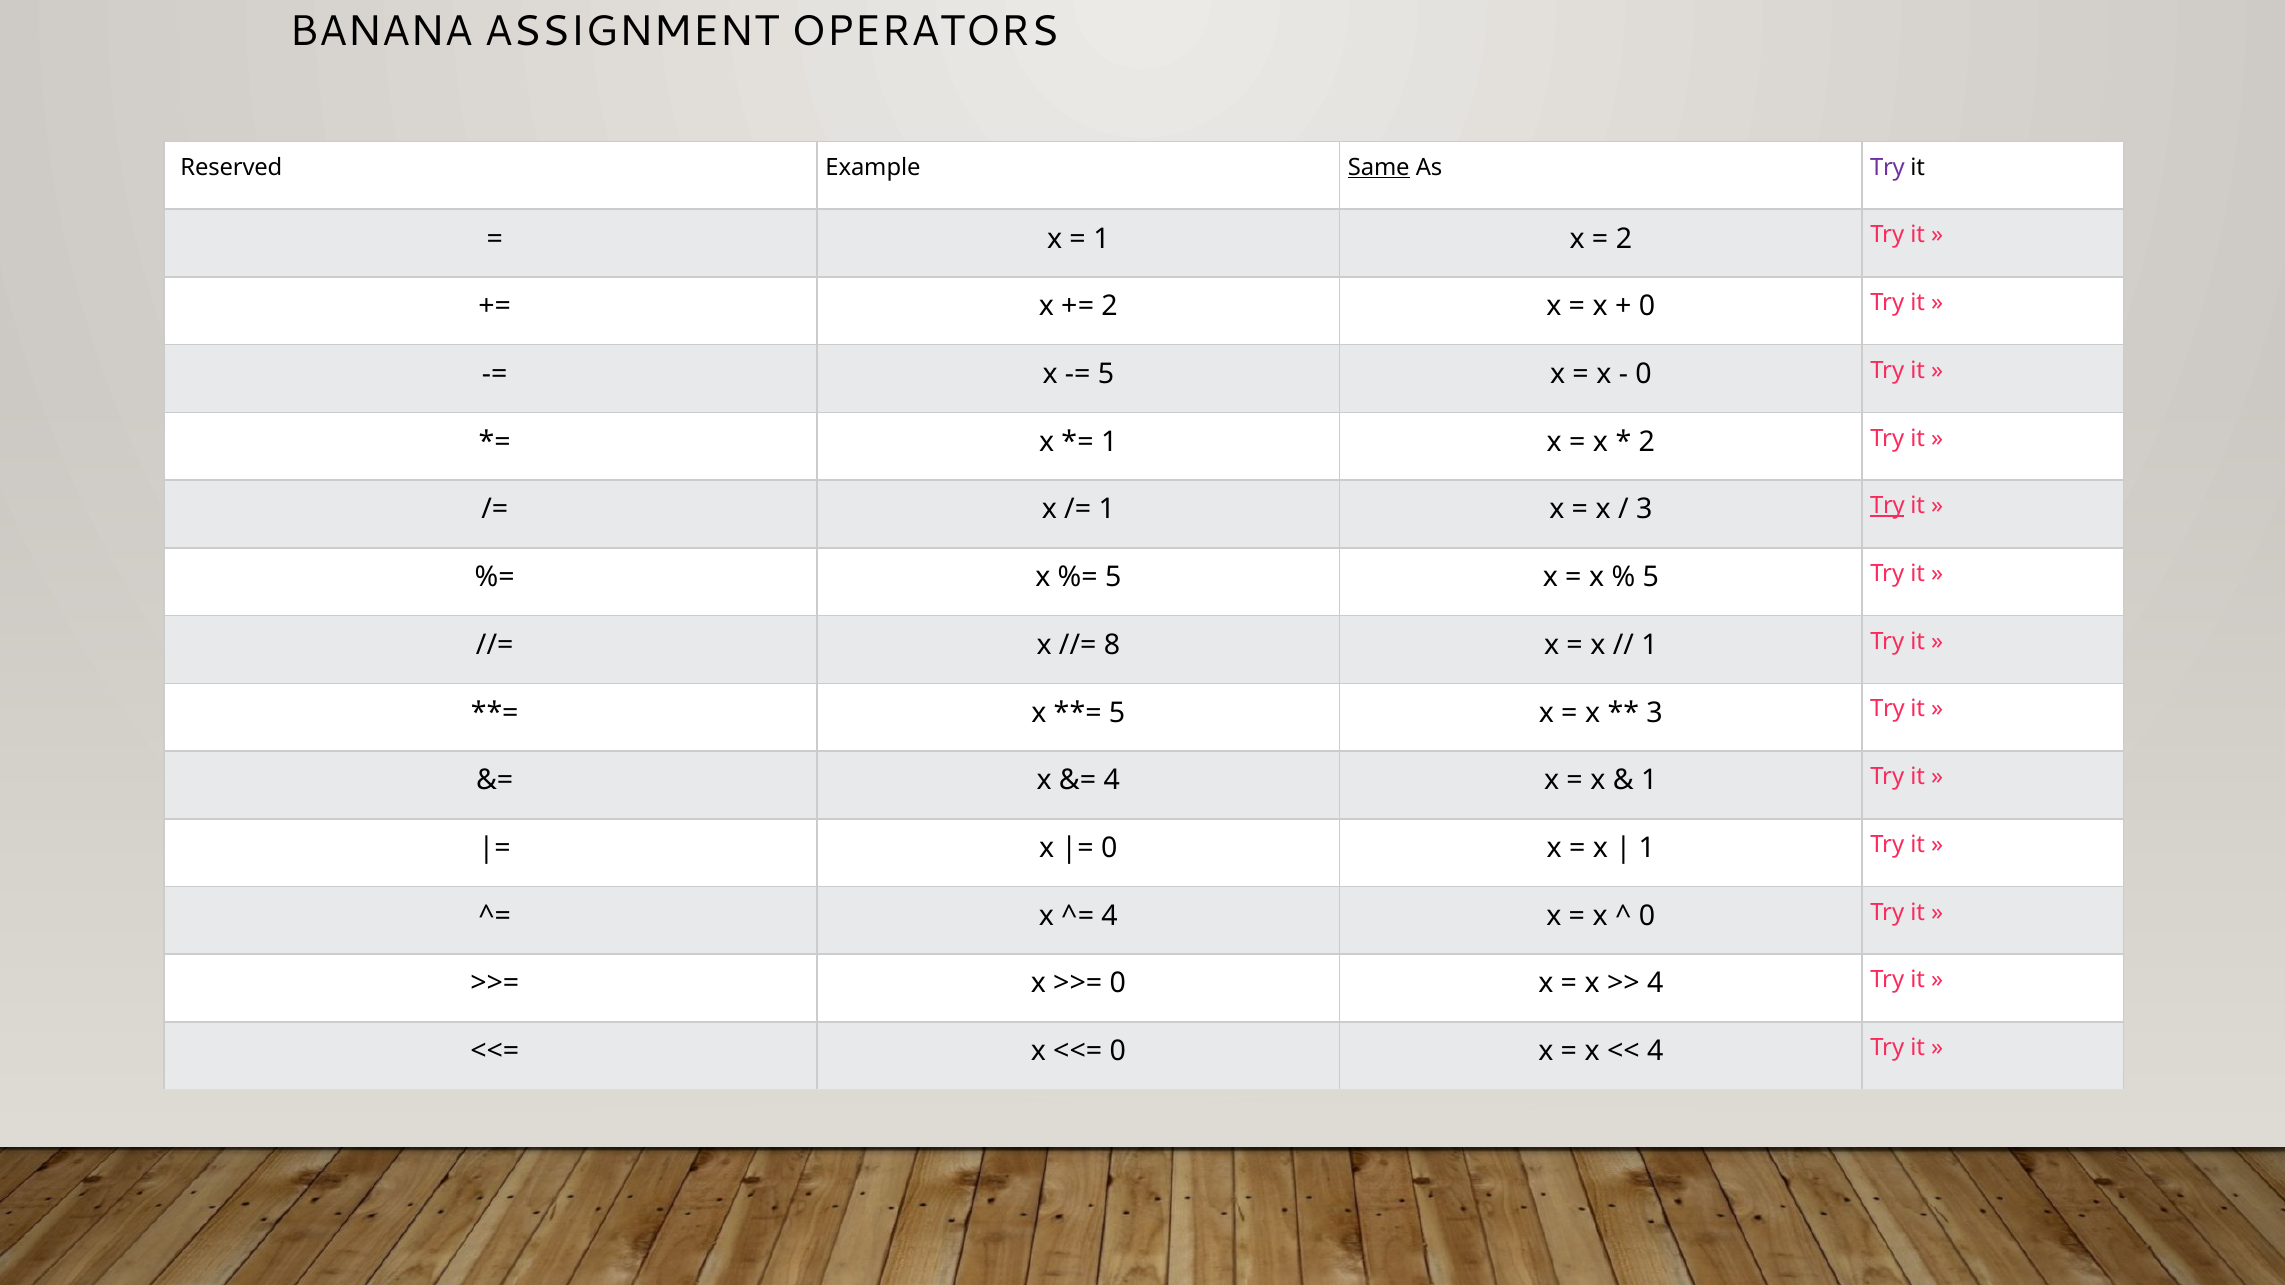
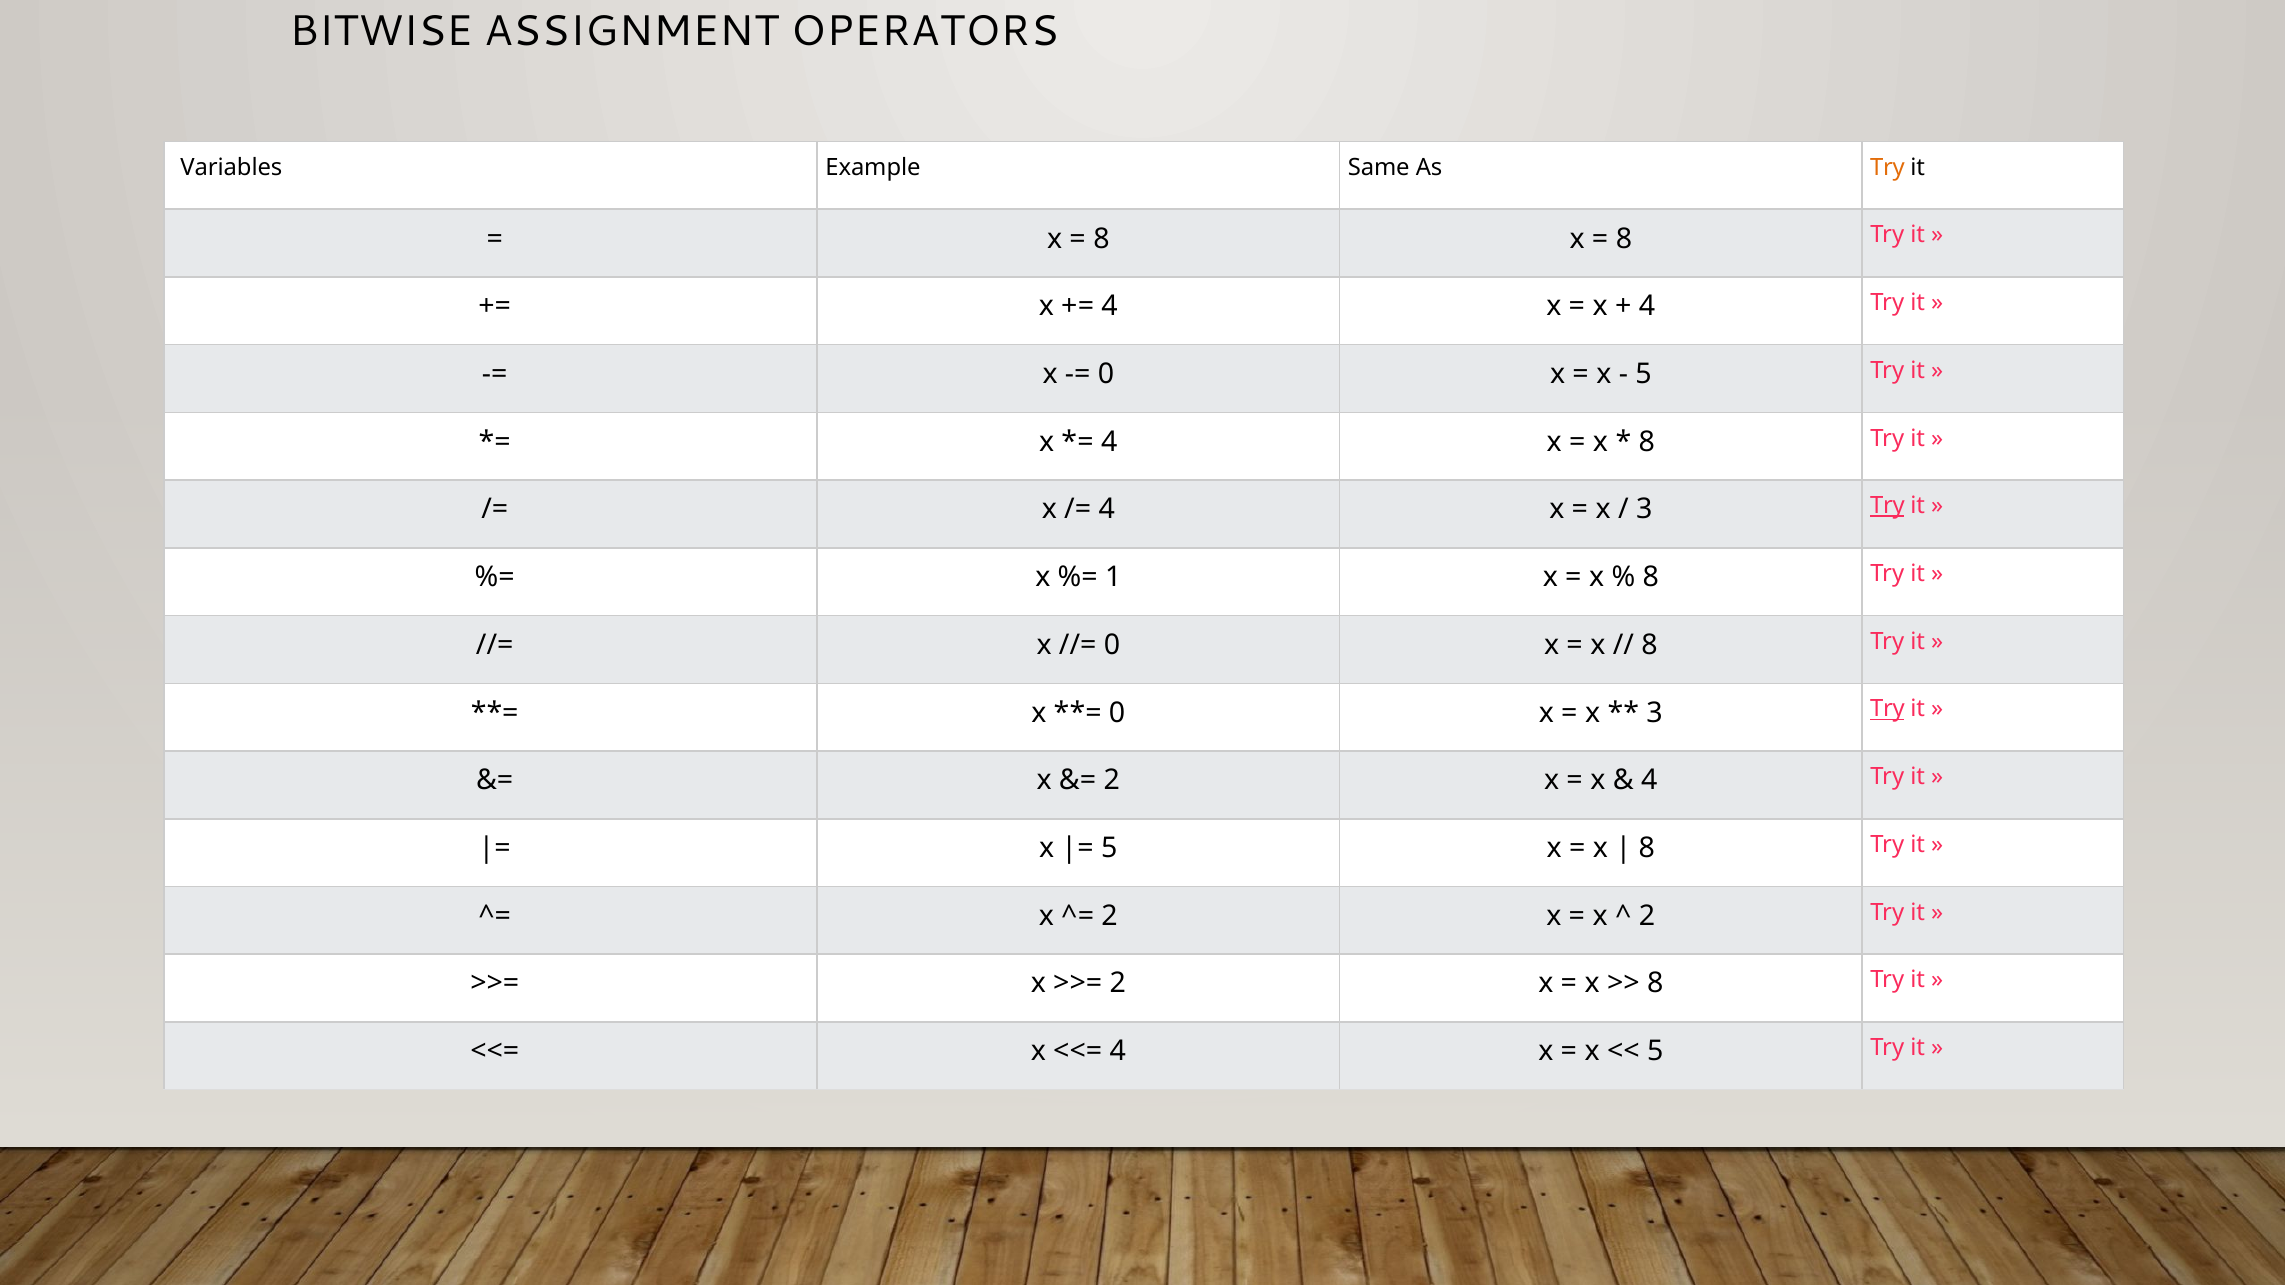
BANANA: BANANA -> BITWISE
Reserved: Reserved -> Variables
Same underline: present -> none
Try at (1887, 167) colour: purple -> orange
1 at (1102, 239): 1 -> 8
2 at (1624, 239): 2 -> 8
2 at (1110, 306): 2 -> 4
0 at (1647, 306): 0 -> 4
5 at (1106, 374): 5 -> 0
0 at (1644, 374): 0 -> 5
1 at (1109, 442): 1 -> 4
2 at (1647, 442): 2 -> 8
1 at (1107, 510): 1 -> 4
5 at (1113, 577): 5 -> 1
5 at (1651, 577): 5 -> 8
8 at (1112, 645): 8 -> 0
1 at (1650, 645): 1 -> 8
5 at (1117, 713): 5 -> 0
Try at (1887, 709) underline: none -> present
4 at (1112, 781): 4 -> 2
1 at (1649, 781): 1 -> 4
0 at (1109, 848): 0 -> 5
1 at (1647, 848): 1 -> 8
4 at (1110, 916): 4 -> 2
0 at (1647, 916): 0 -> 2
0 at (1118, 984): 0 -> 2
4 at (1655, 984): 4 -> 8
0 at (1118, 1052): 0 -> 4
4 at (1655, 1052): 4 -> 5
